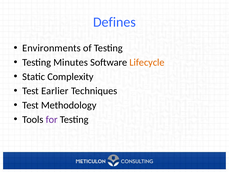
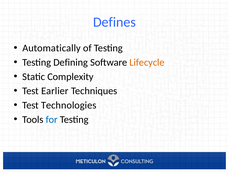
Environments: Environments -> Automatically
Minutes: Minutes -> Defining
Methodology: Methodology -> Technologies
for colour: purple -> blue
